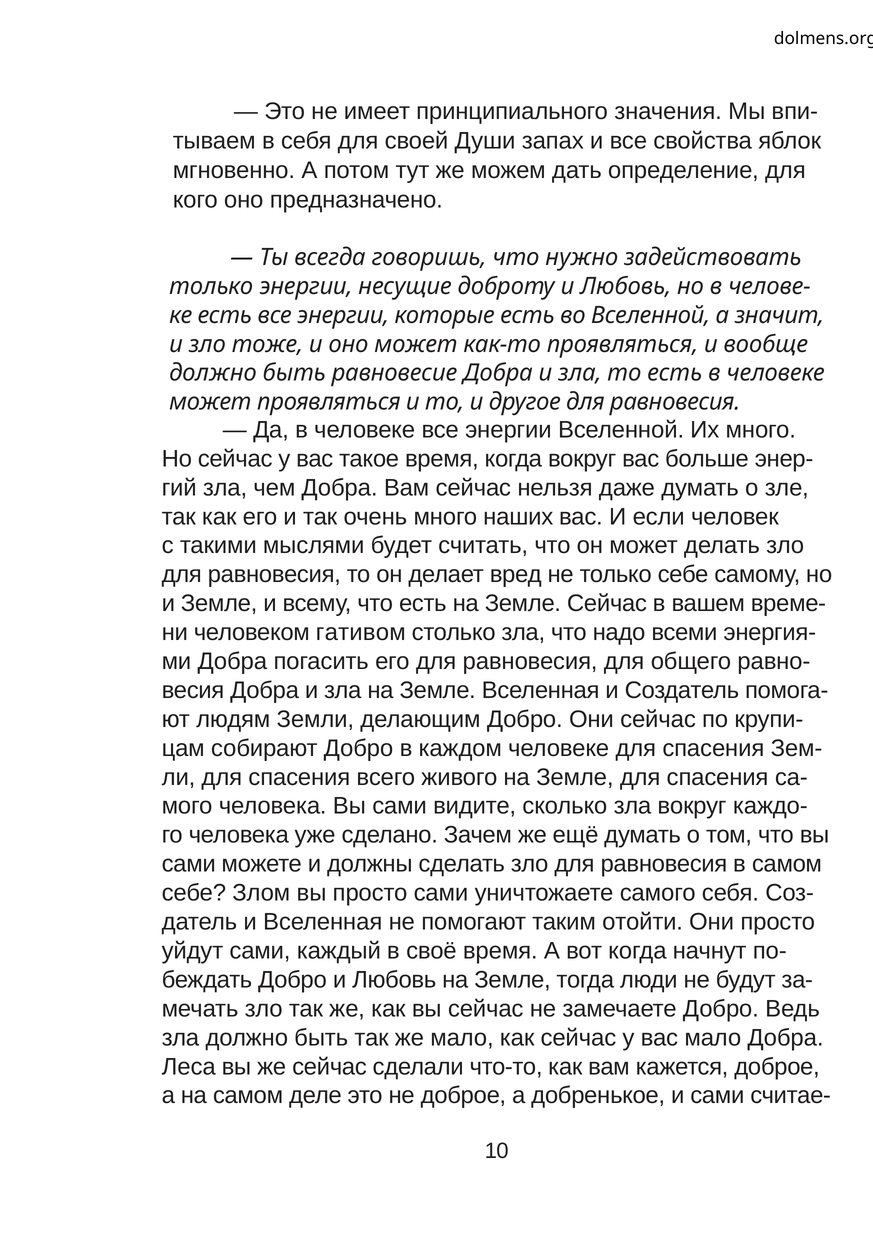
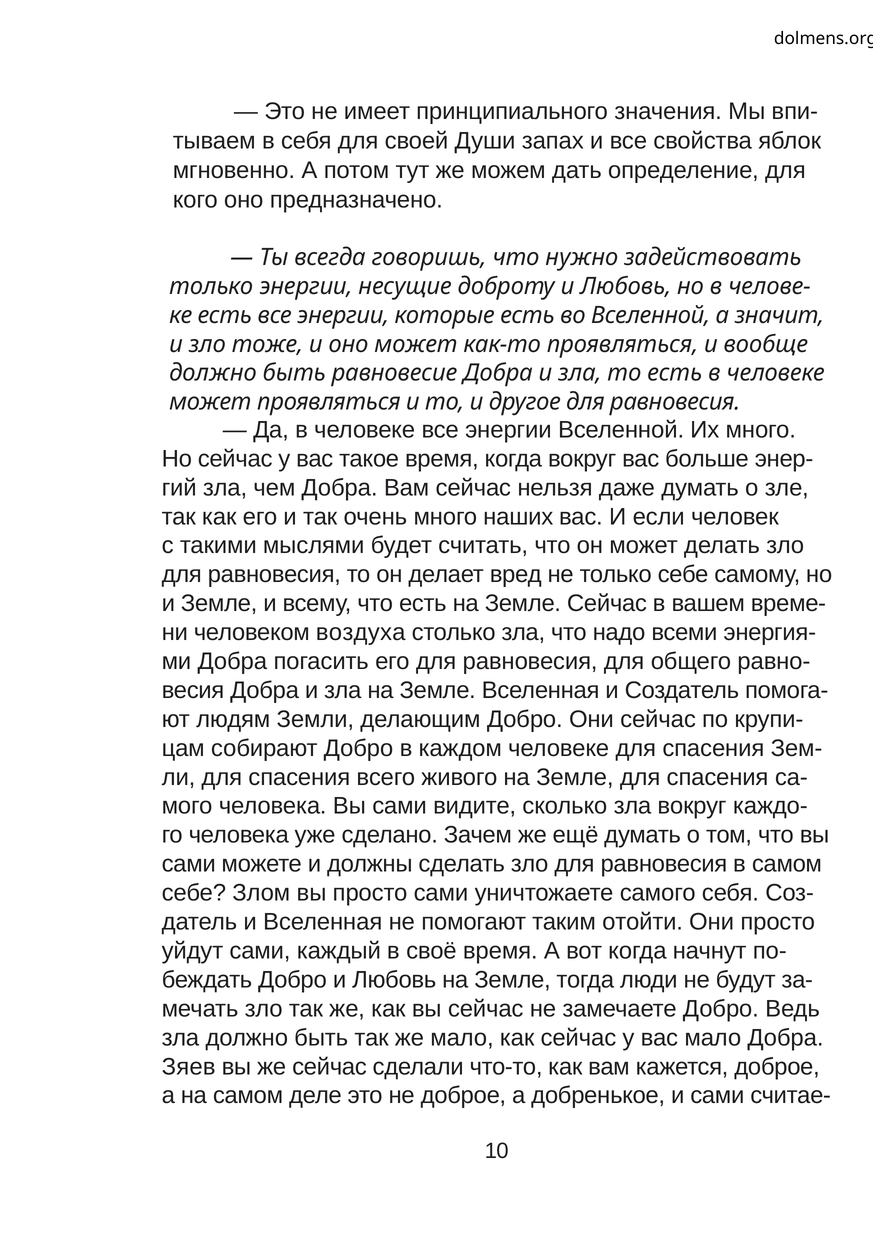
гативом: гативом -> воздуха
Леса: Леса -> Зяев
